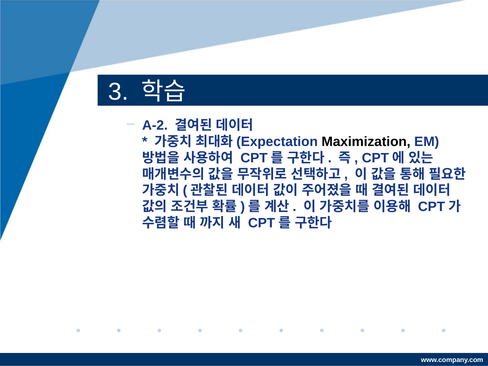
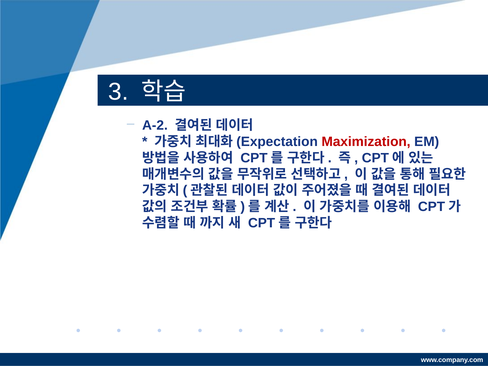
Maximization colour: black -> red
